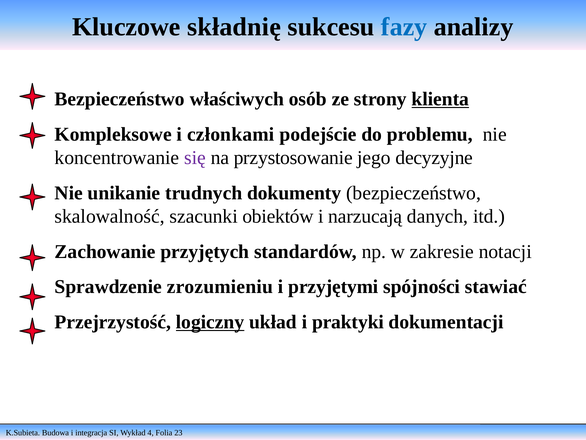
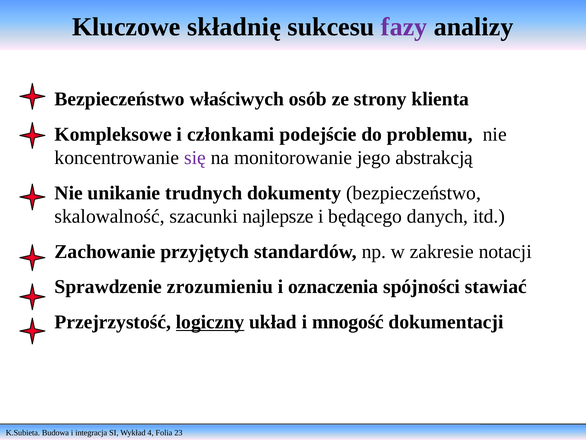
fazy colour: blue -> purple
klienta underline: present -> none
przystosowanie: przystosowanie -> monitorowanie
decyzyjne: decyzyjne -> abstrakcją
obiektów: obiektów -> najlepsze
narzucają: narzucają -> będącego
przyjętymi: przyjętymi -> oznaczenia
praktyki: praktyki -> mnogość
